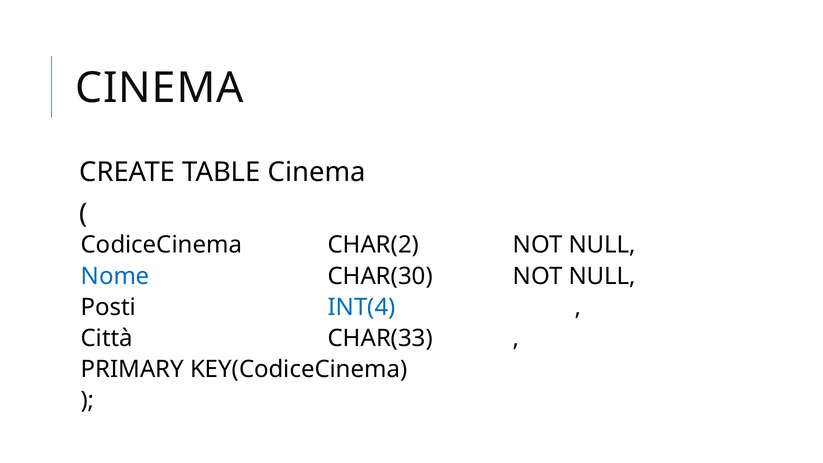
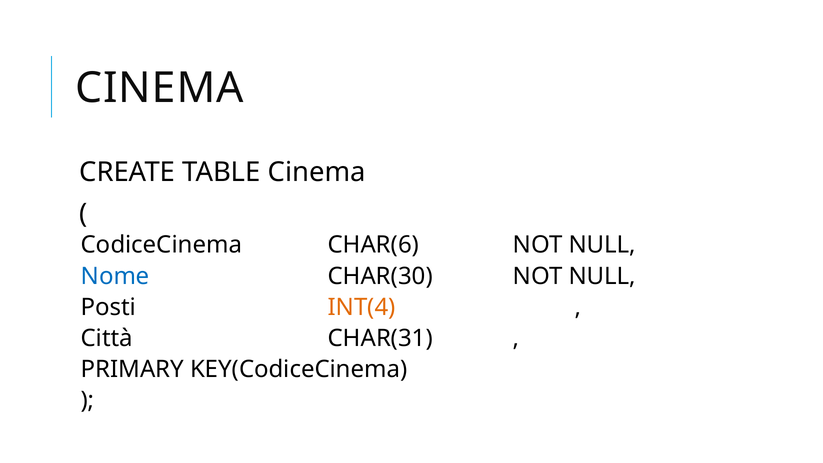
CHAR(2: CHAR(2 -> CHAR(6
INT(4 colour: blue -> orange
CHAR(33: CHAR(33 -> CHAR(31
